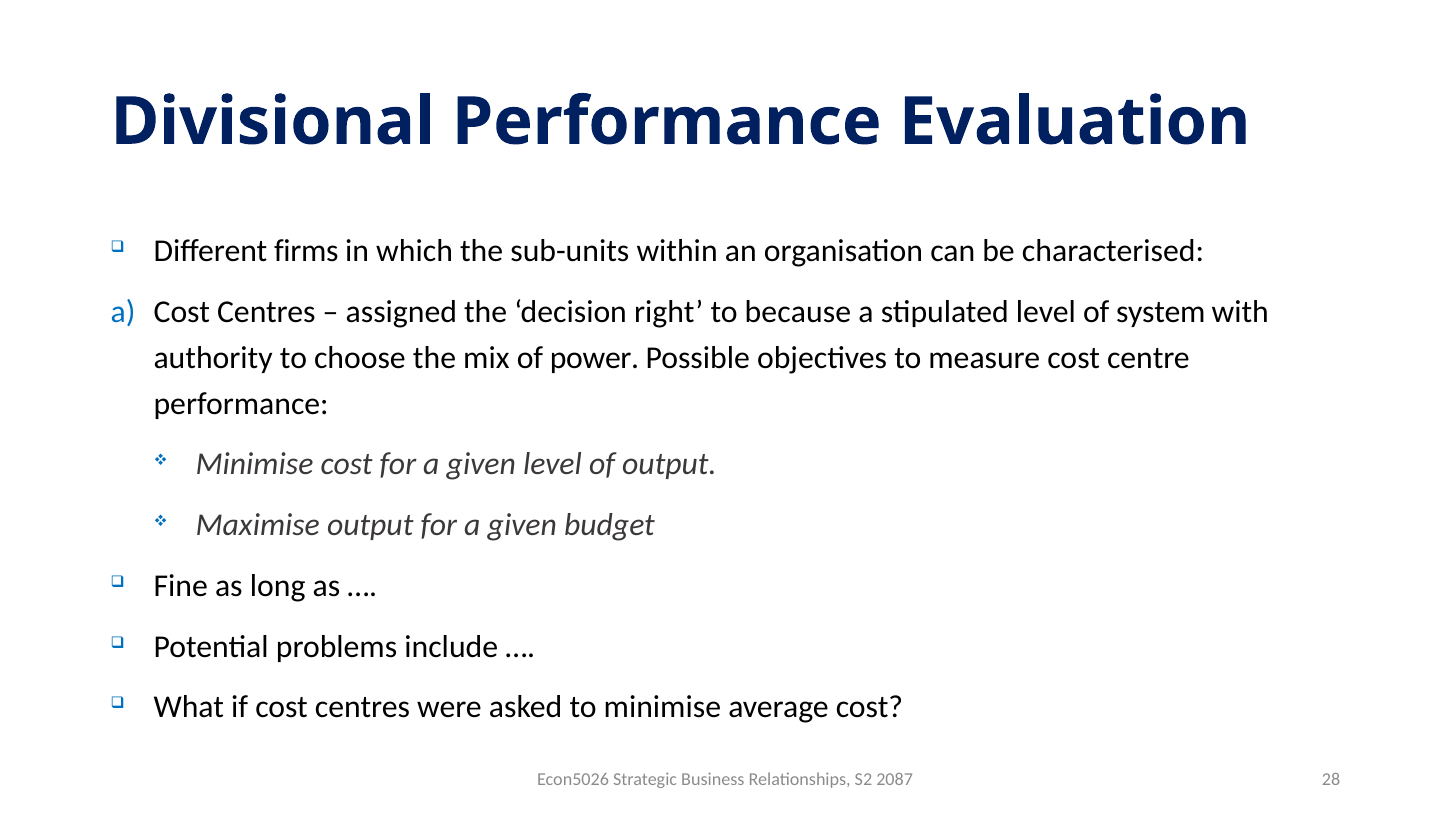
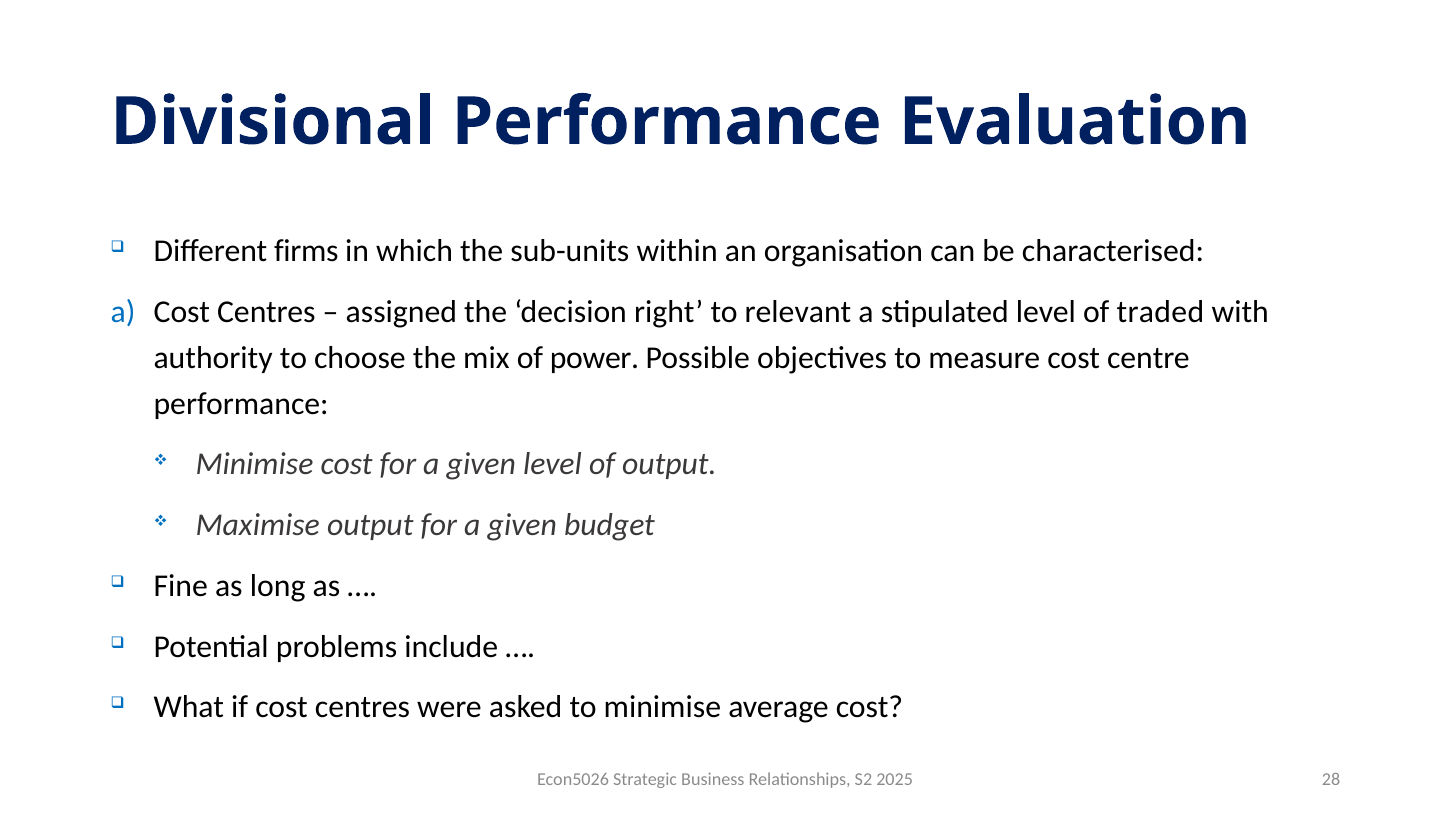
because: because -> relevant
system: system -> traded
2087: 2087 -> 2025
